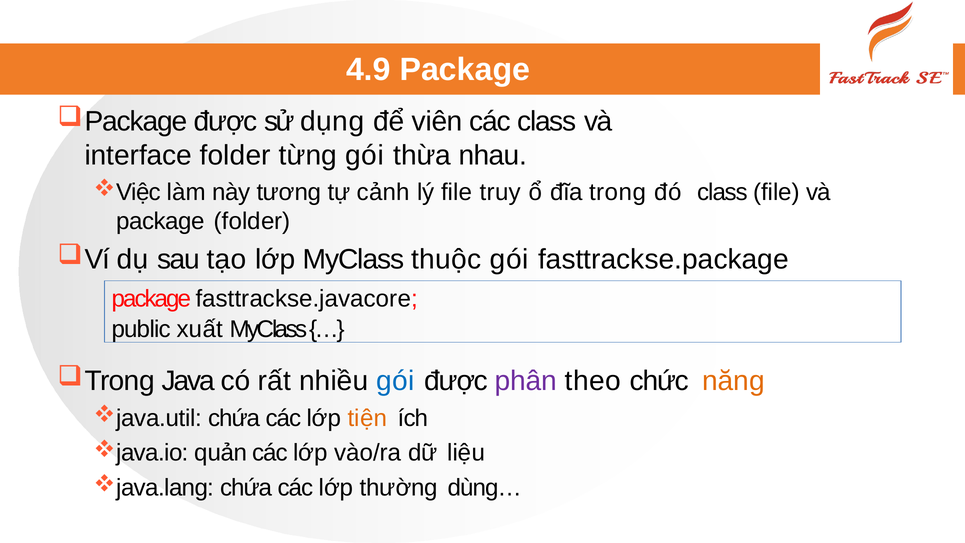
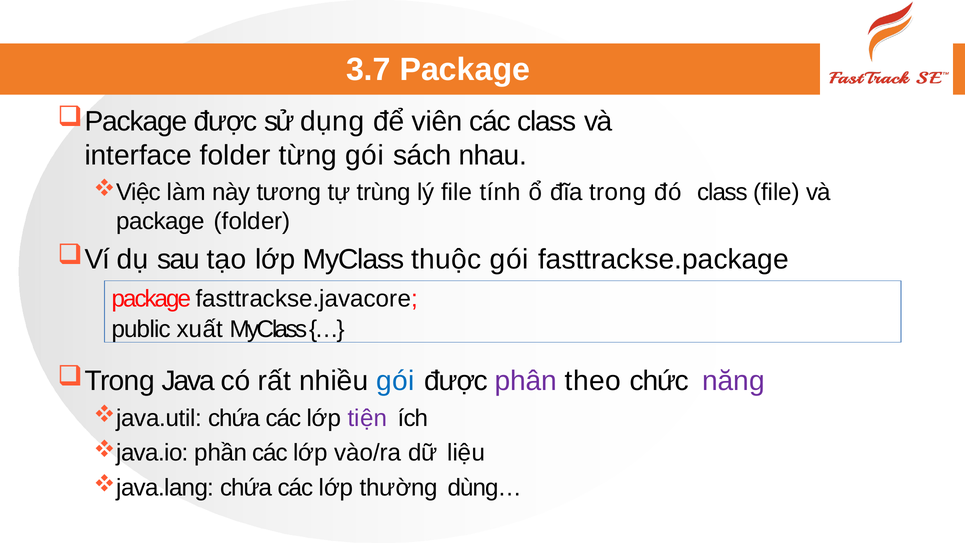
4.9: 4.9 -> 3.7
thừa: thừa -> sách
cảnh: cảnh -> trùng
truy: truy -> tính
năng colour: orange -> purple
tiện colour: orange -> purple
quản: quản -> phần
